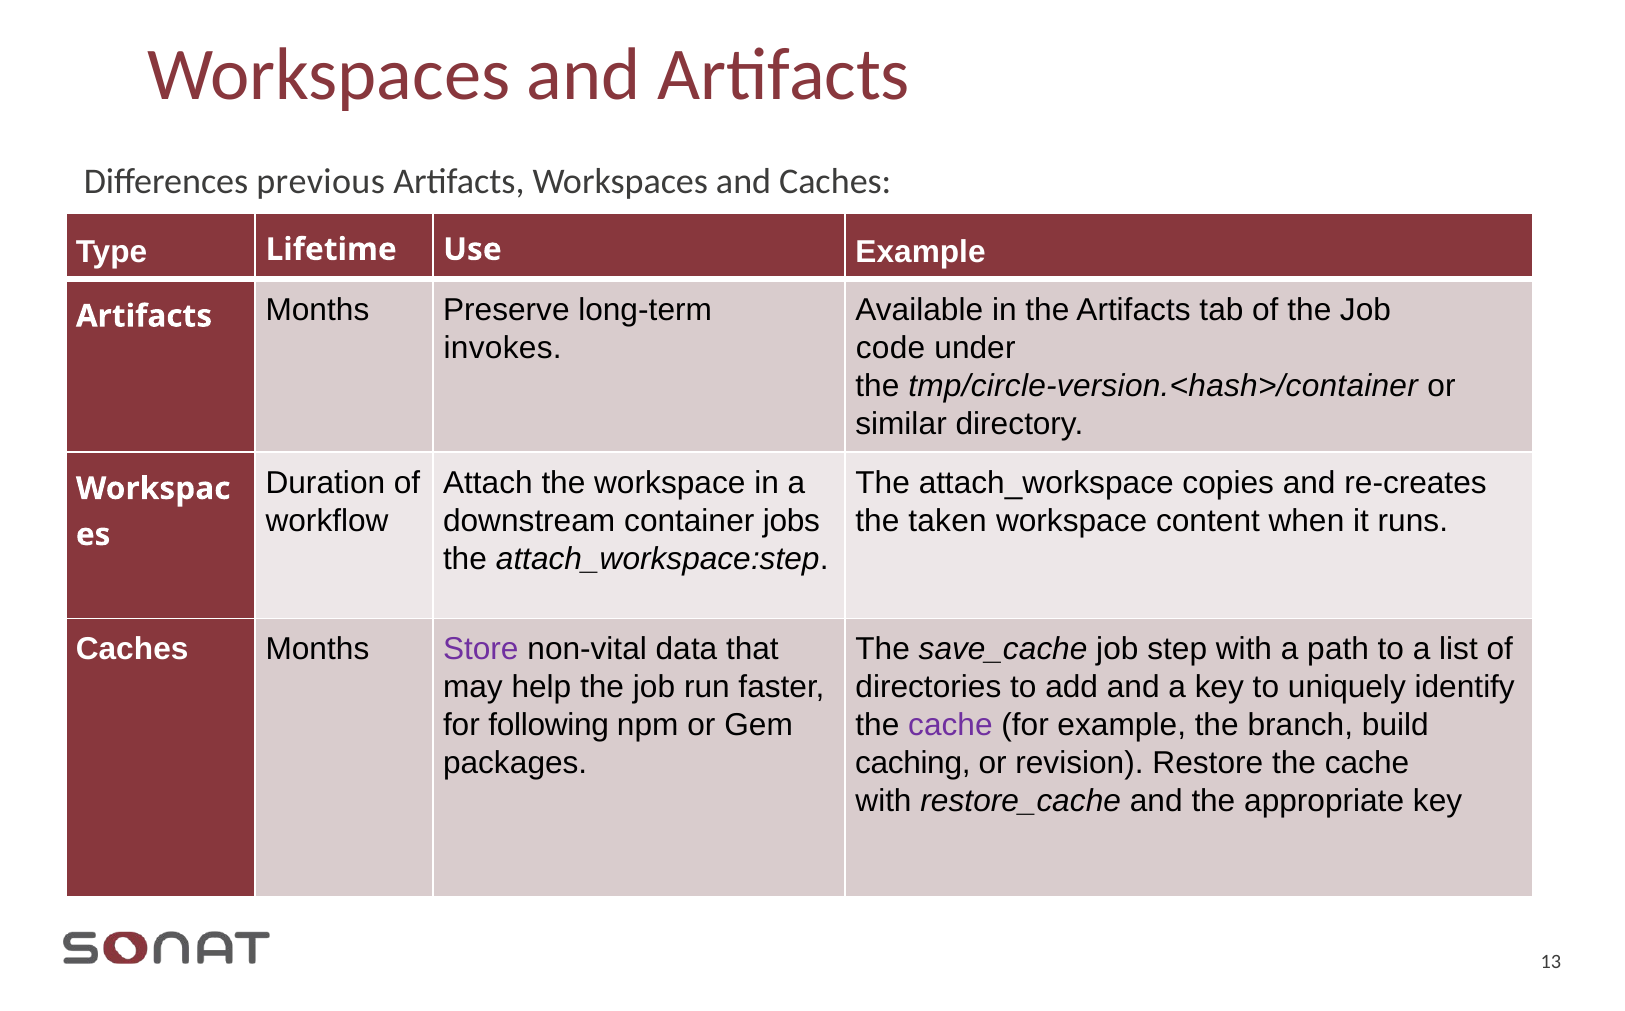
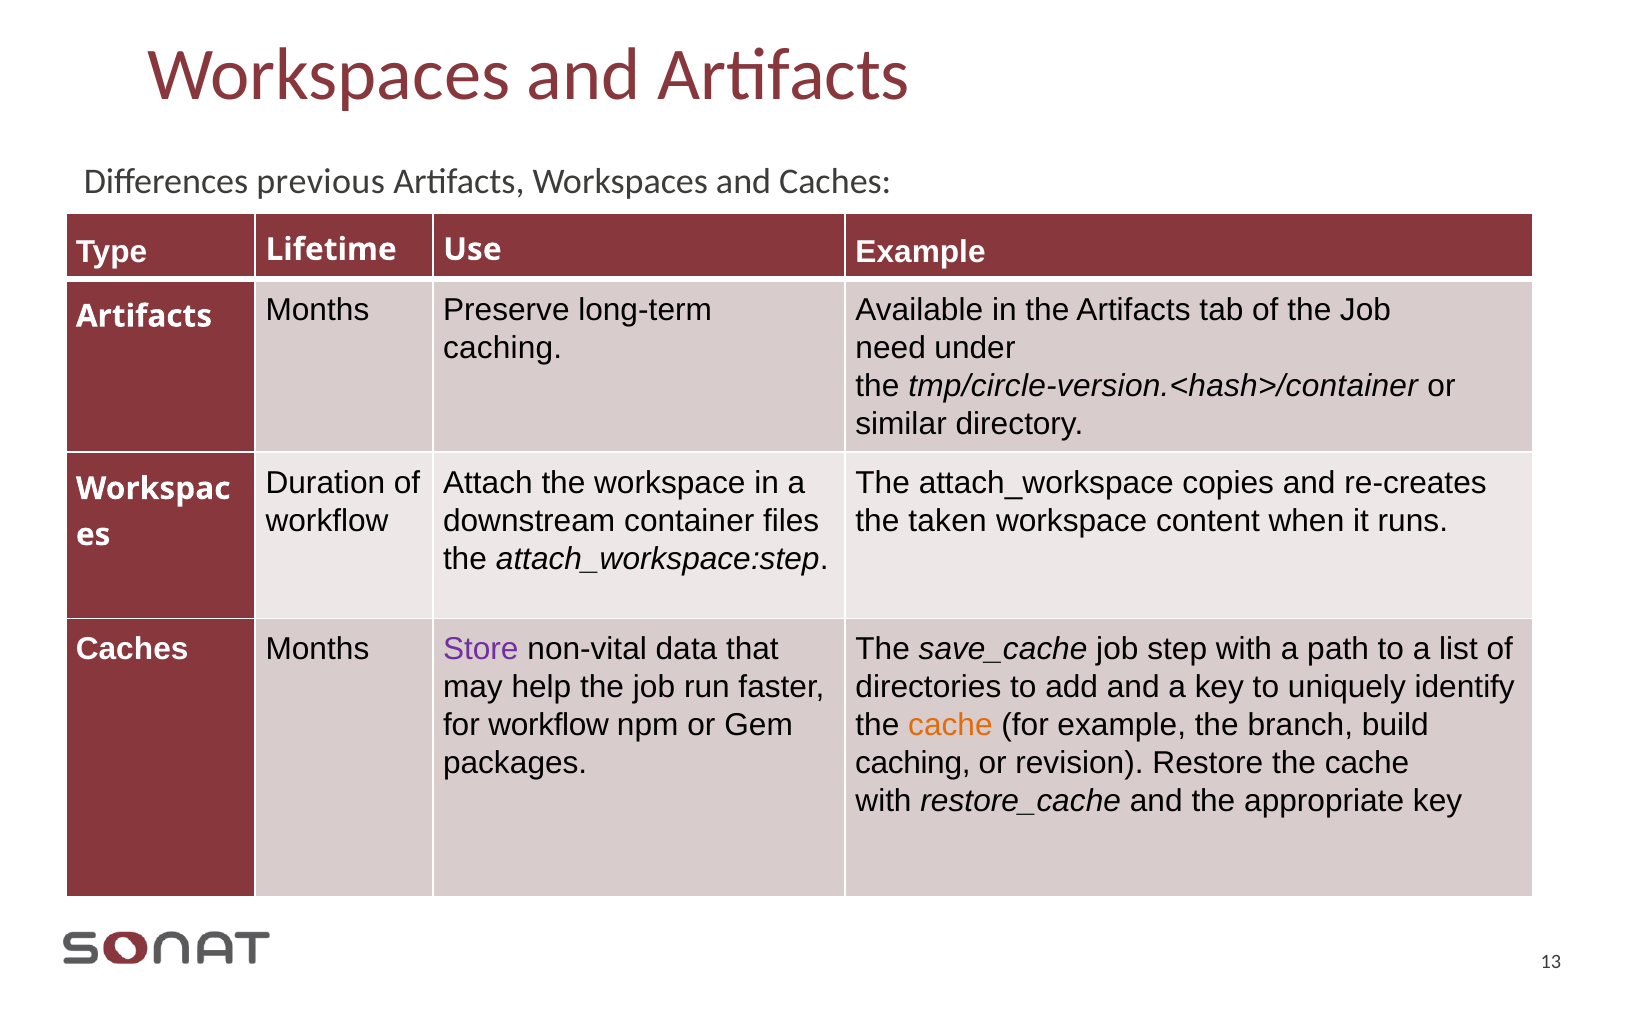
invokes at (503, 348): invokes -> caching
code: code -> need
jobs: jobs -> files
for following: following -> workflow
cache at (950, 725) colour: purple -> orange
